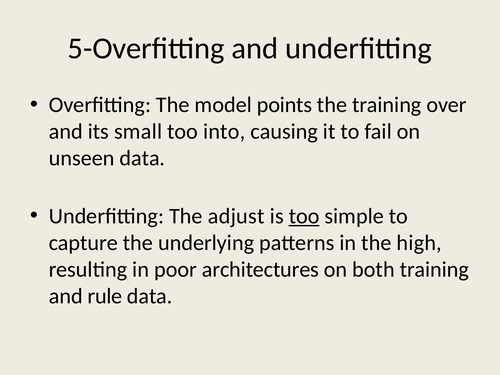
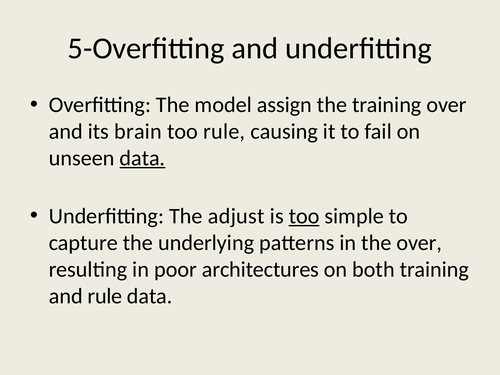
points: points -> assign
small: small -> brain
too into: into -> rule
data at (142, 158) underline: none -> present
the high: high -> over
